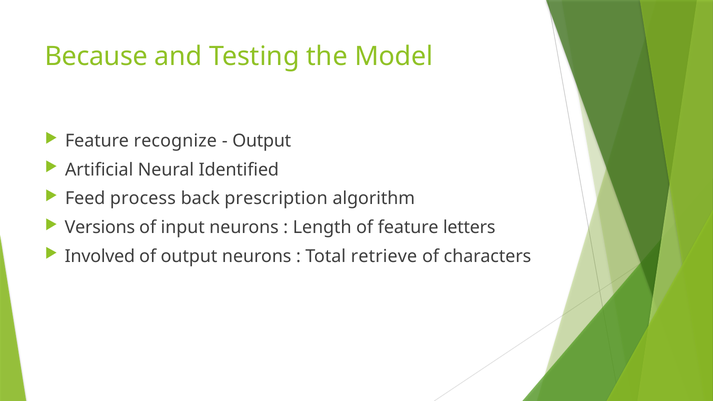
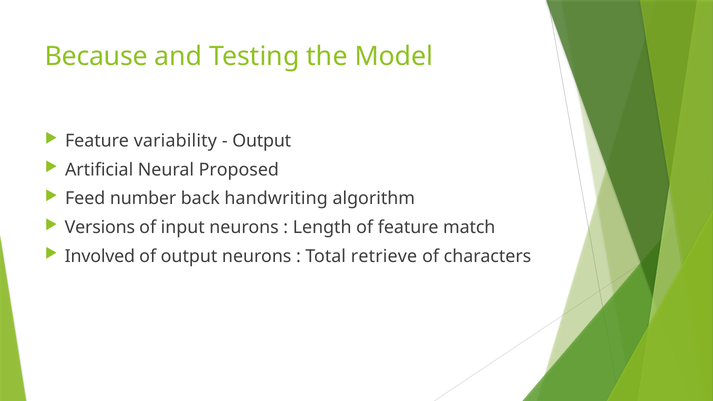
recognize: recognize -> variability
Identified: Identified -> Proposed
process: process -> number
prescription: prescription -> handwriting
letters: letters -> match
